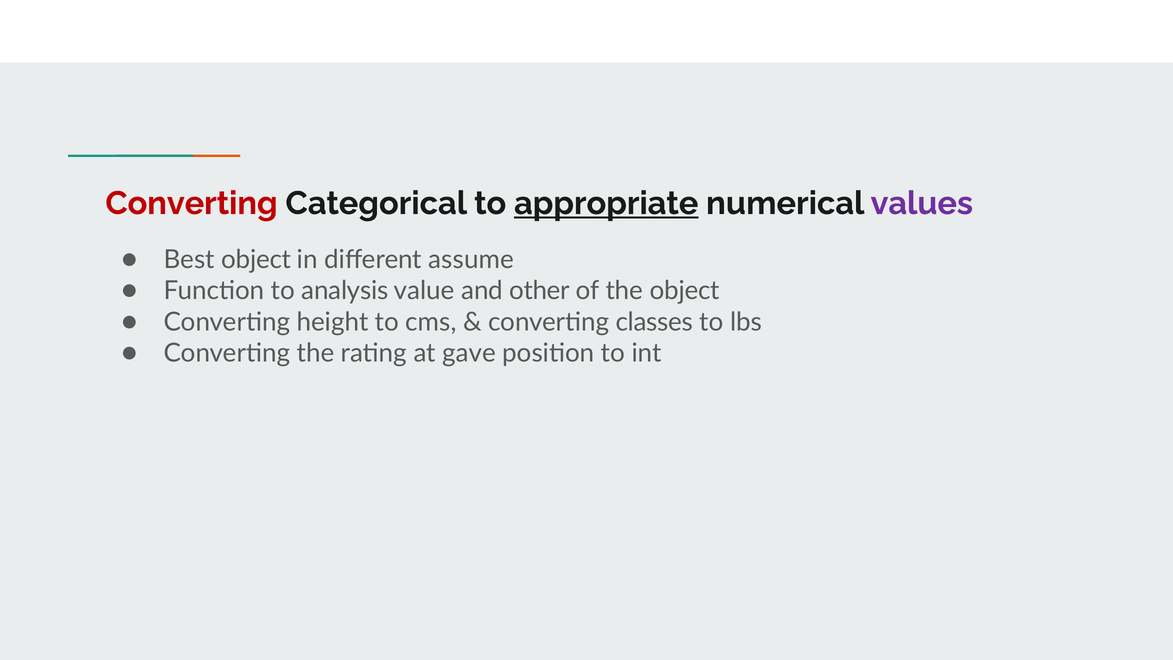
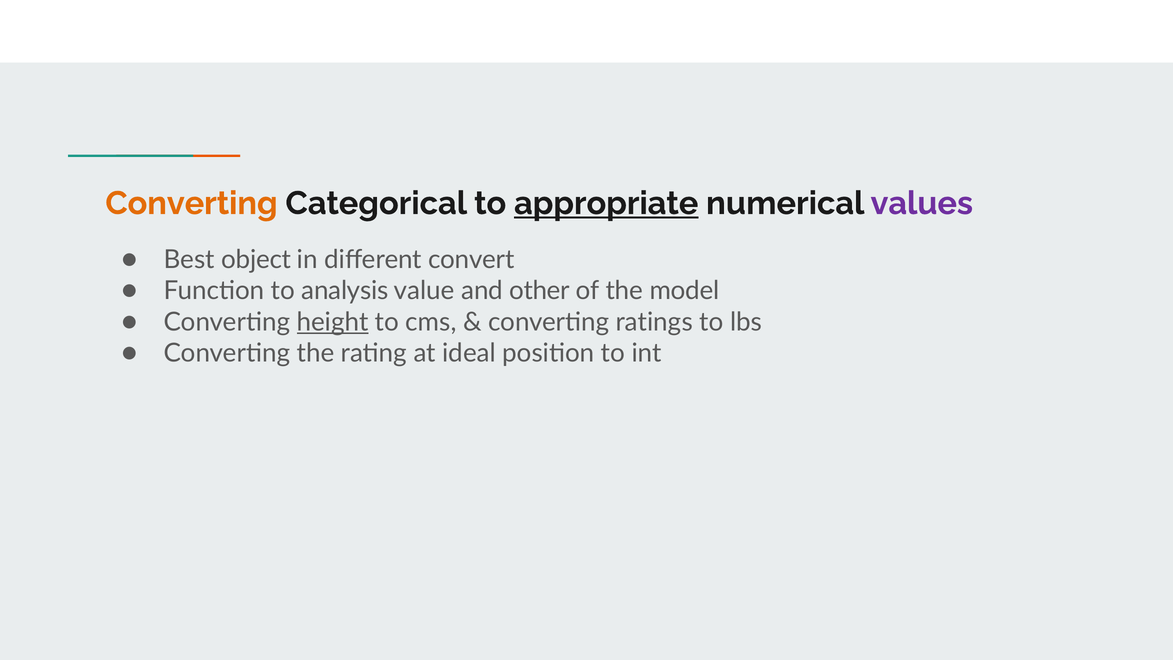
Converting at (191, 203) colour: red -> orange
assume: assume -> convert
the object: object -> model
height underline: none -> present
classes: classes -> ratings
gave: gave -> ideal
